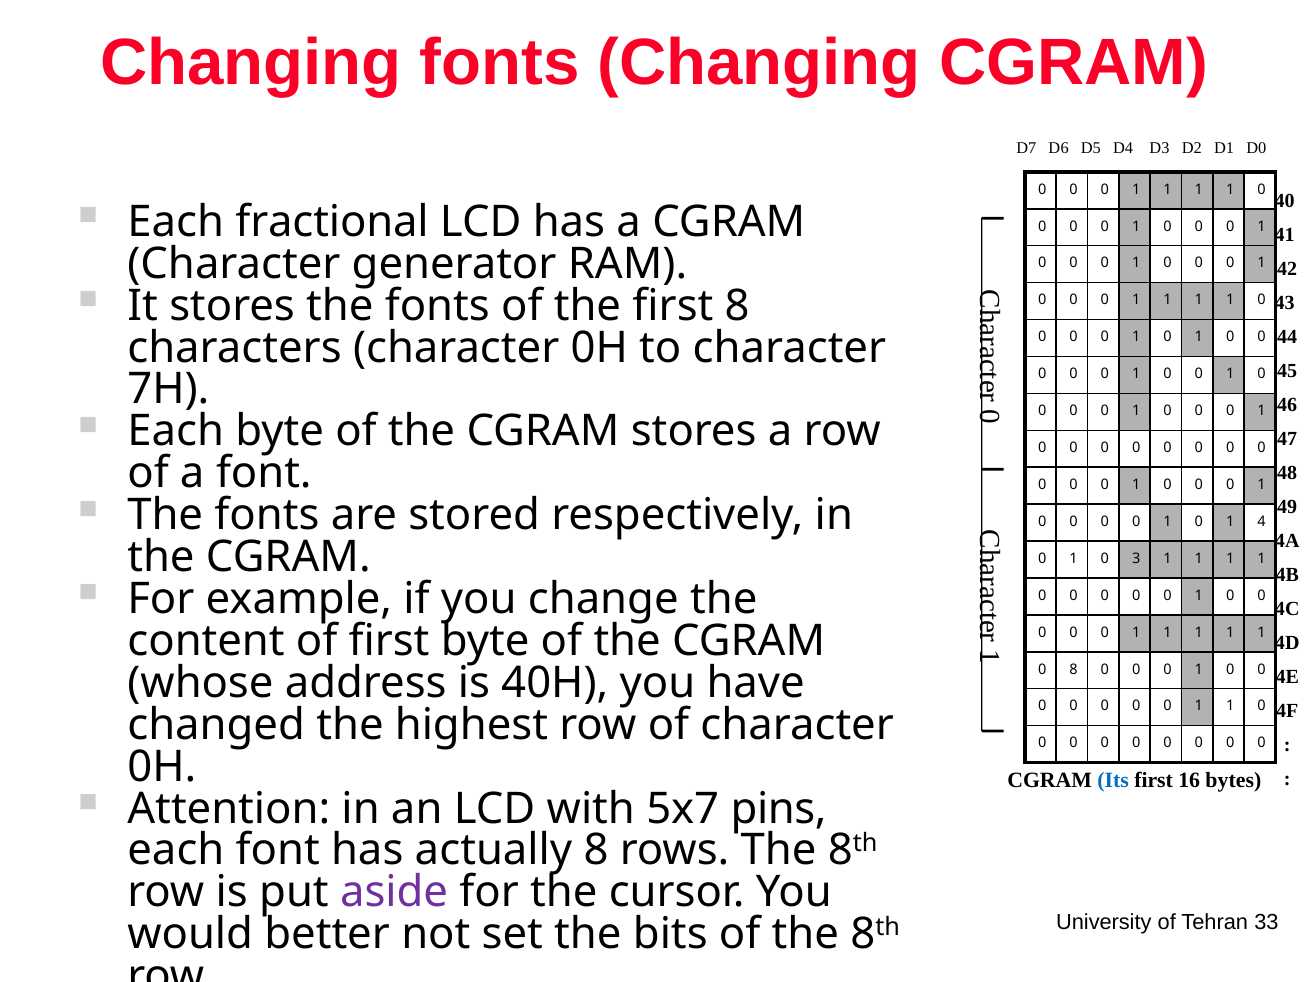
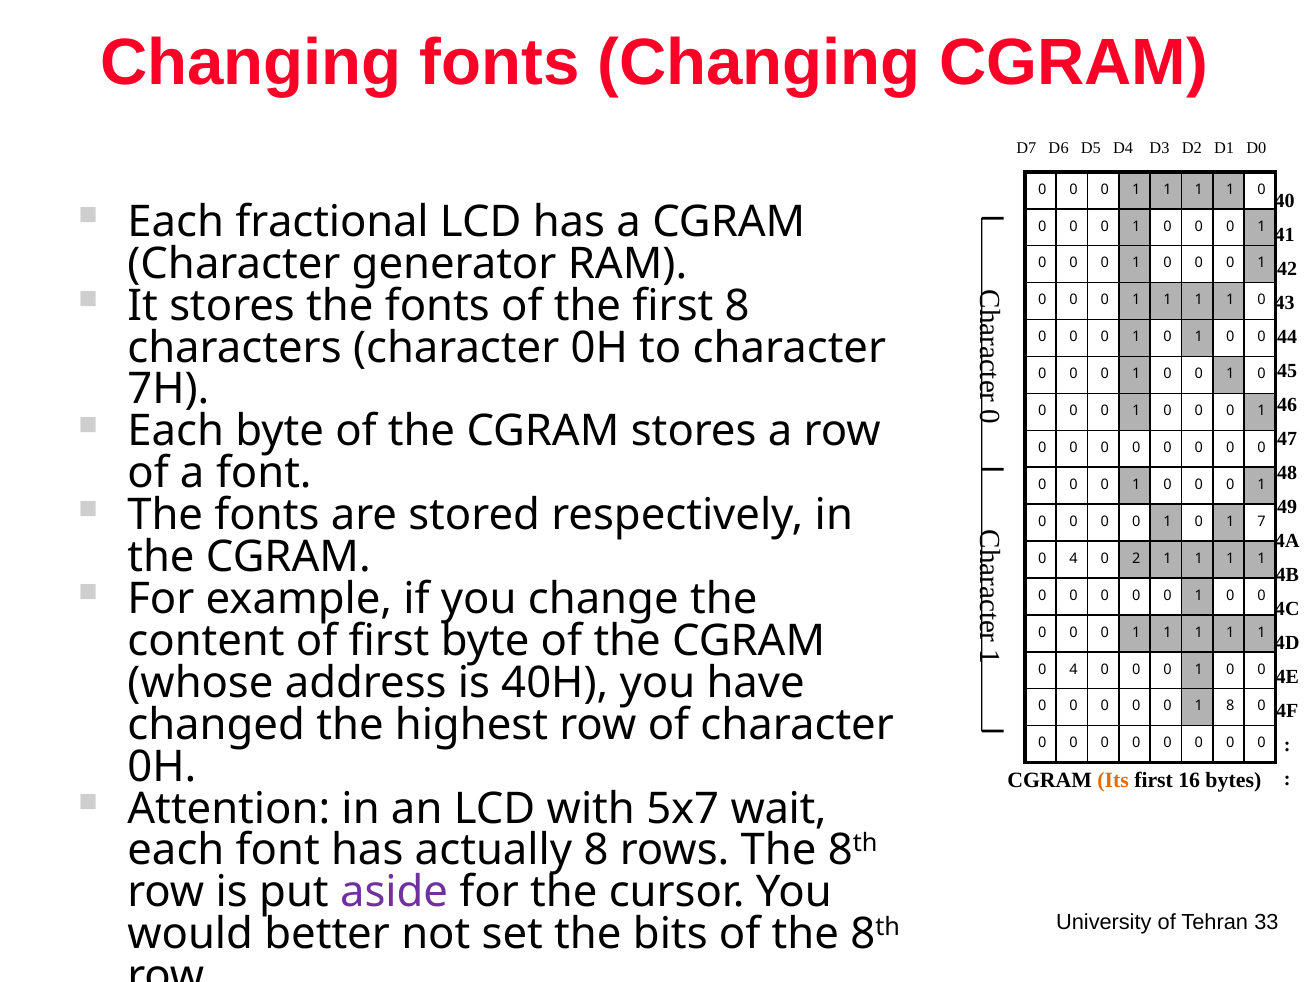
4: 4 -> 7
1 at (1074, 558): 1 -> 4
3: 3 -> 2
8 at (1074, 669): 8 -> 4
1 at (1230, 706): 1 -> 8
Its colour: blue -> orange
pins: pins -> wait
